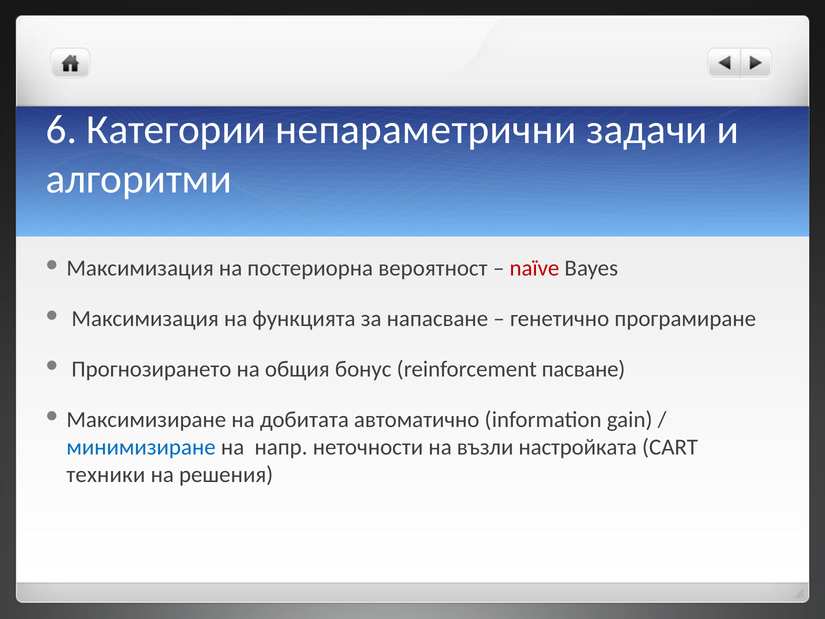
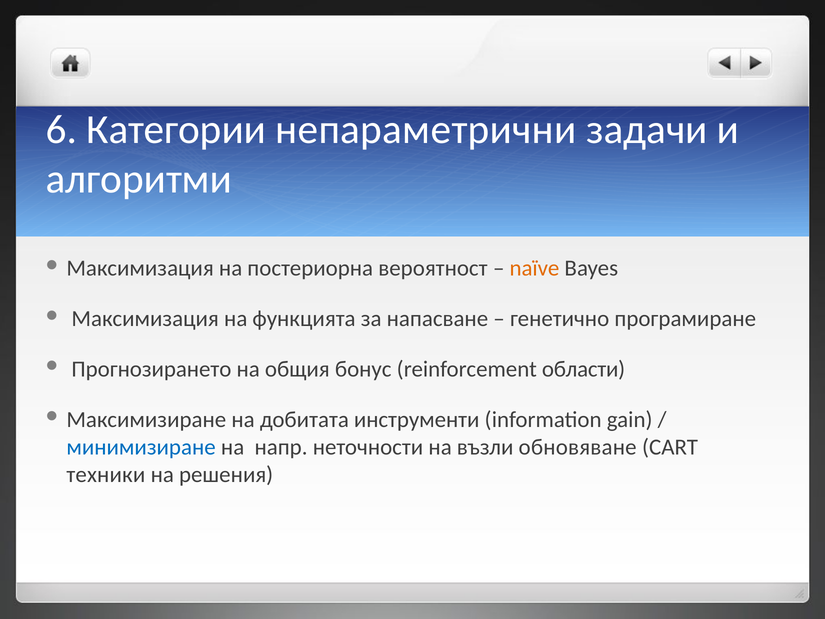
naïve colour: red -> orange
пасване: пасване -> области
автоматично: автоматично -> инструменти
настройката: настройката -> обновяване
